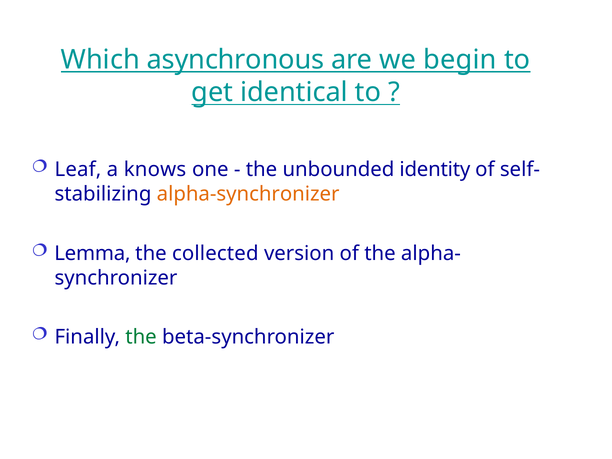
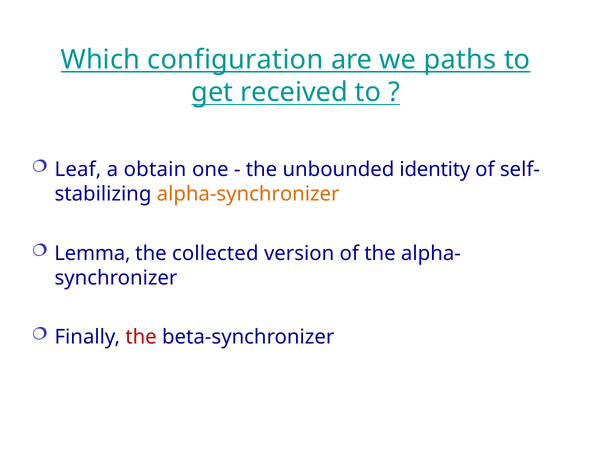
asynchronous: asynchronous -> configuration
begin: begin -> paths
identical: identical -> received
knows: knows -> obtain
the at (141, 337) colour: green -> red
